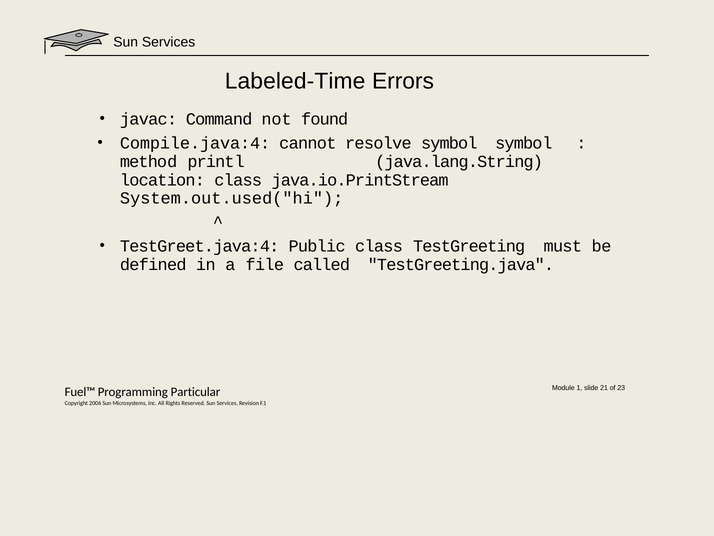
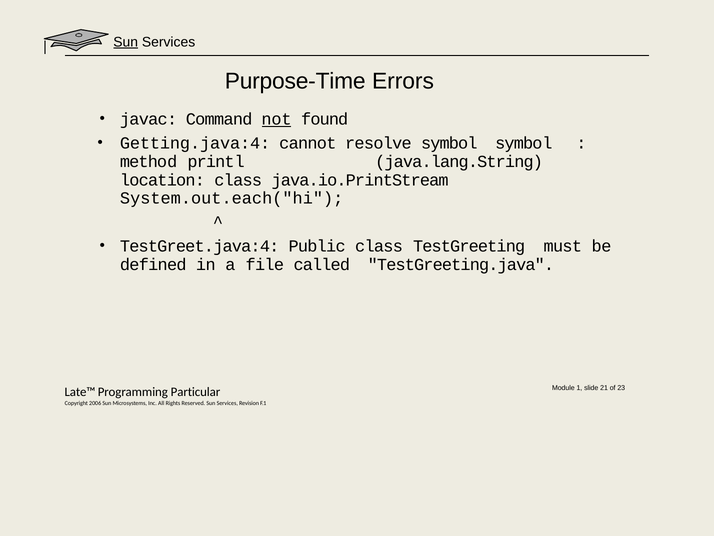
Sun at (126, 42) underline: none -> present
Labeled-Time: Labeled-Time -> Purpose-Time
not underline: none -> present
Compile.java:4: Compile.java:4 -> Getting.java:4
System.out.used("hi: System.out.used("hi -> System.out.each("hi
Fuel™: Fuel™ -> Late™
